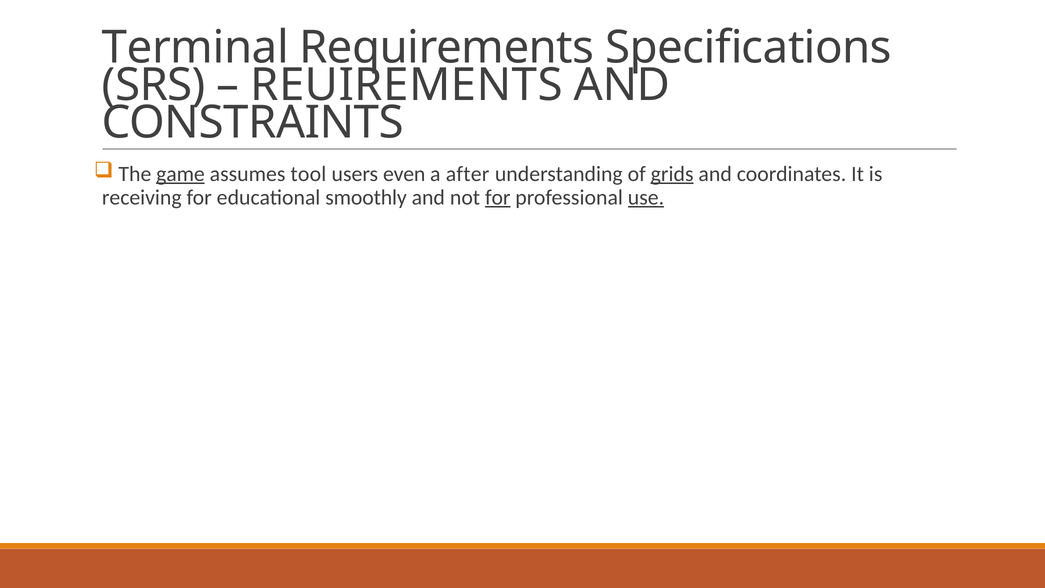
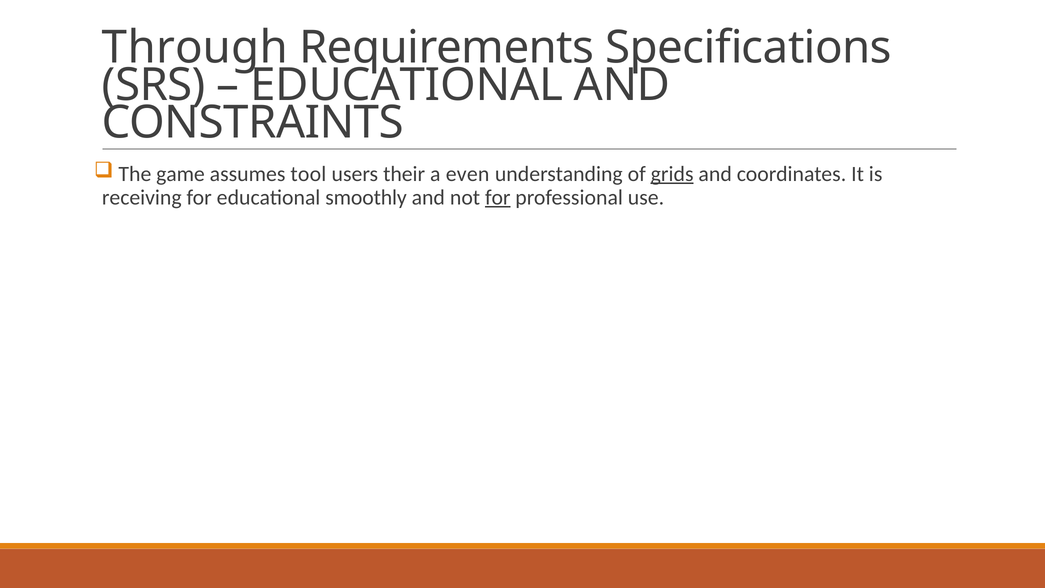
Terminal: Terminal -> Through
REUIREMENTS at (406, 85): REUIREMENTS -> EDUCATIONAL
game underline: present -> none
even: even -> their
after: after -> even
use underline: present -> none
